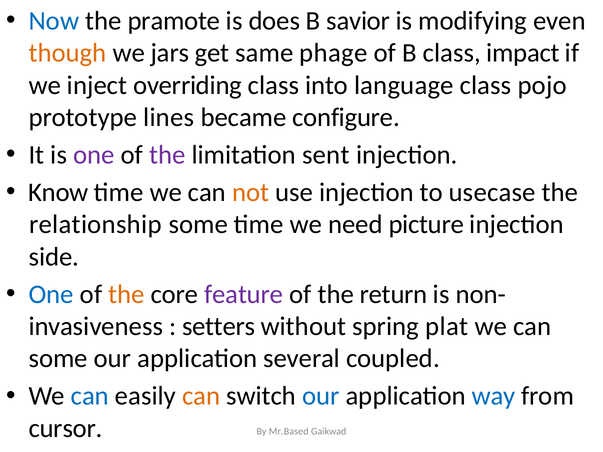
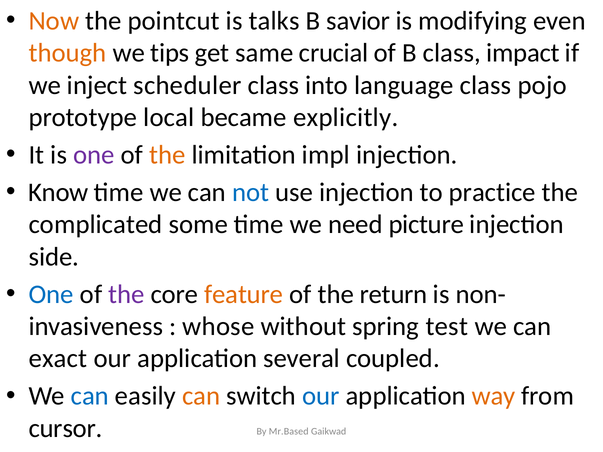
Now colour: blue -> orange
pramote: pramote -> pointcut
does: does -> talks
jars: jars -> tips
phage: phage -> crucial
overriding: overriding -> scheduler
lines: lines -> local
configure: configure -> explicitly
the at (167, 155) colour: purple -> orange
sent: sent -> impl
not colour: orange -> blue
usecase: usecase -> practice
relationship: relationship -> complicated
the at (126, 294) colour: orange -> purple
feature colour: purple -> orange
setters: setters -> whose
plat: plat -> test
some at (58, 359): some -> exact
way colour: blue -> orange
